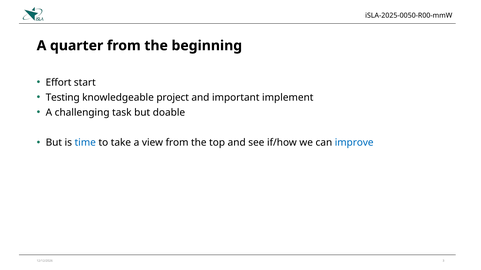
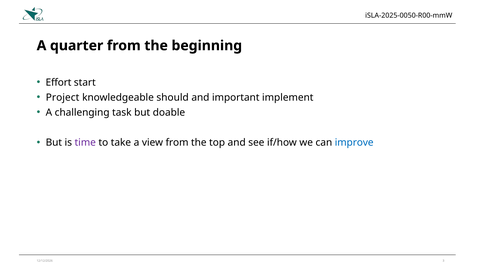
Testing: Testing -> Project
project: project -> should
time colour: blue -> purple
